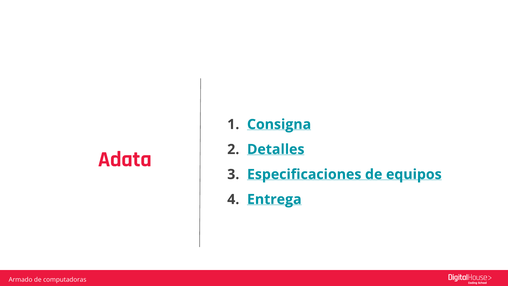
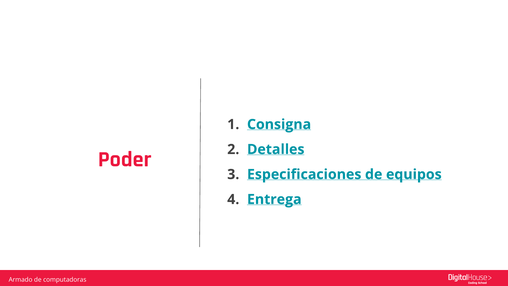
Adata: Adata -> Poder
